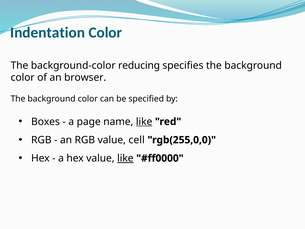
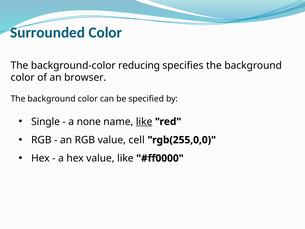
Indentation: Indentation -> Surrounded
Boxes: Boxes -> Single
page: page -> none
like at (125, 158) underline: present -> none
